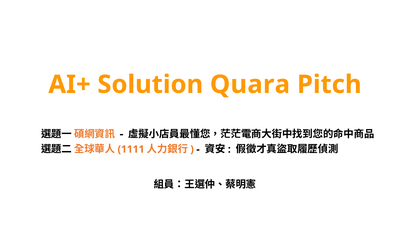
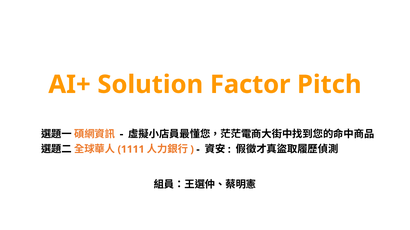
Quara: Quara -> Factor
